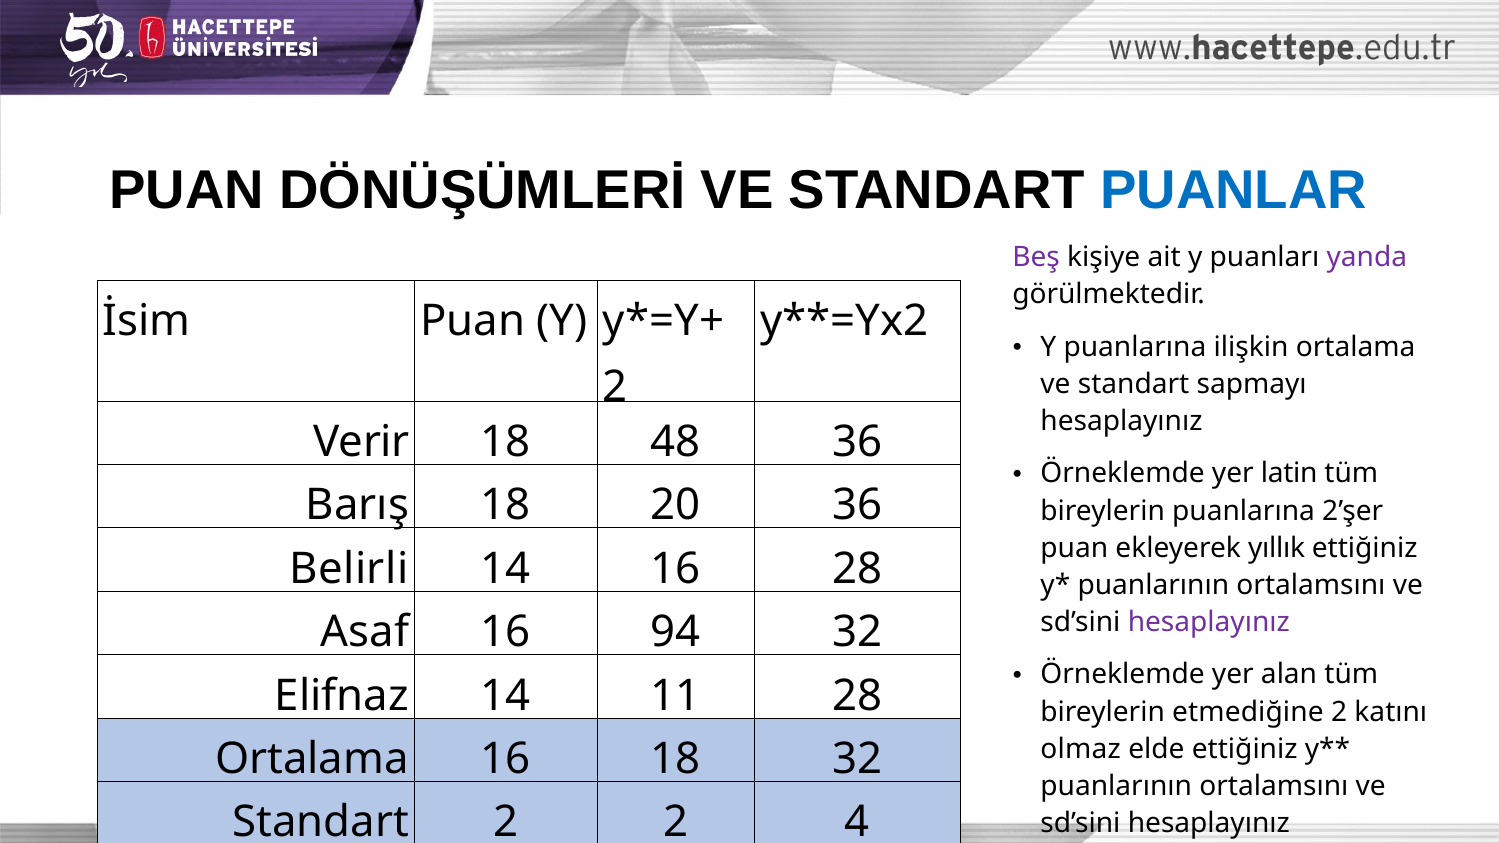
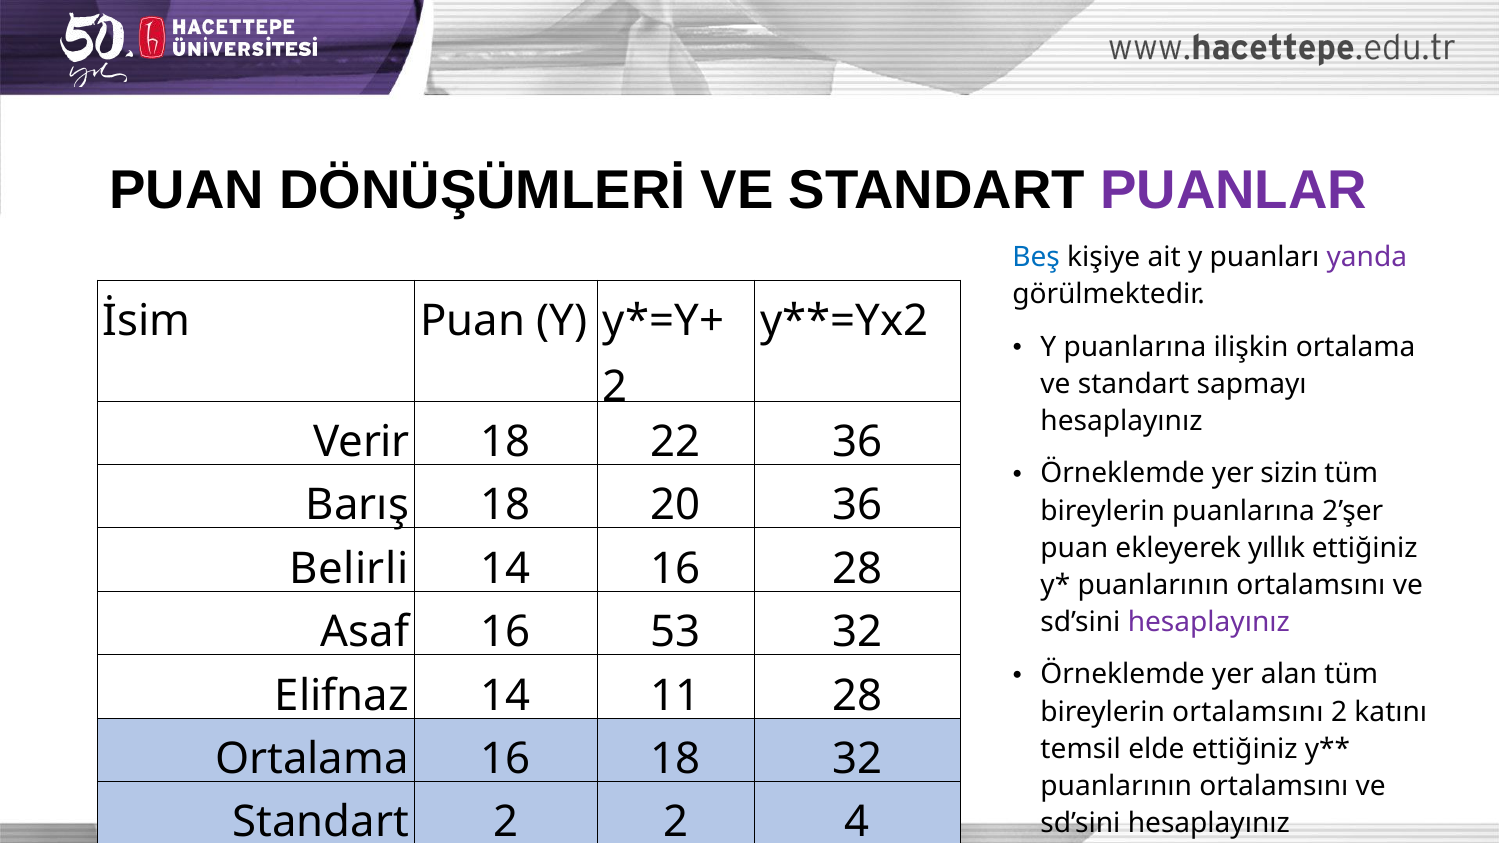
PUANLAR colour: blue -> purple
Beş colour: purple -> blue
48: 48 -> 22
latin: latin -> sizin
94: 94 -> 53
bireylerin etmediğine: etmediğine -> ortalamsını
olmaz: olmaz -> temsil
